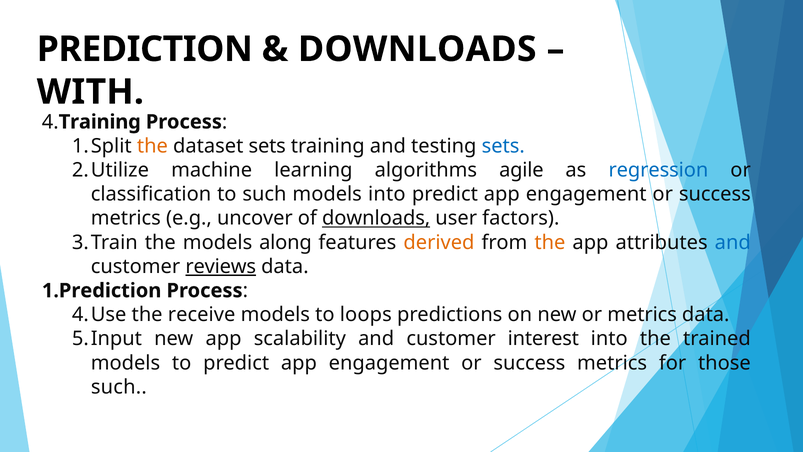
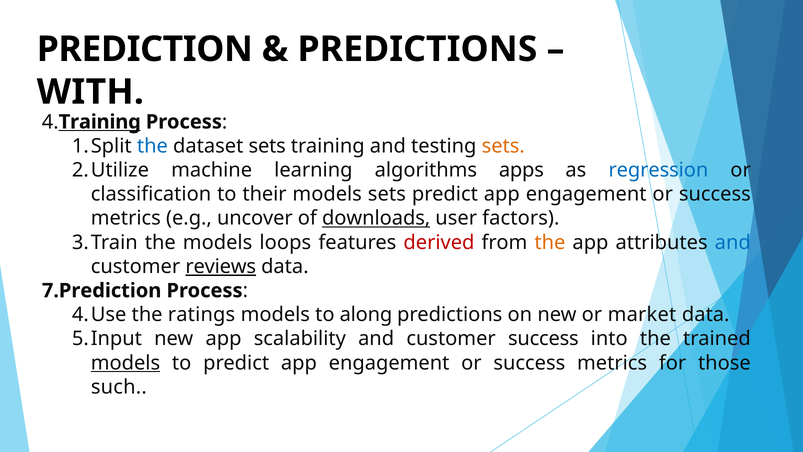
DOWNLOADS at (417, 49): DOWNLOADS -> PREDICTIONS
Training at (100, 122) underline: none -> present
the at (152, 146) colour: orange -> blue
sets at (503, 146) colour: blue -> orange
agile: agile -> apps
to such: such -> their
models into: into -> sets
along: along -> loops
derived colour: orange -> red
1.Prediction: 1.Prediction -> 7.Prediction
receive: receive -> ratings
loops: loops -> along
or metrics: metrics -> market
customer interest: interest -> success
models at (125, 363) underline: none -> present
